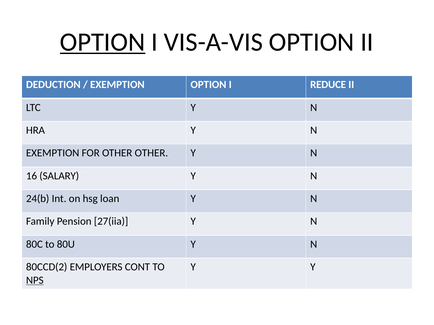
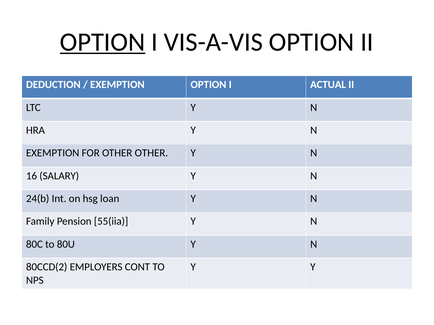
REDUCE: REDUCE -> ACTUAL
27(iia: 27(iia -> 55(iia
NPS underline: present -> none
